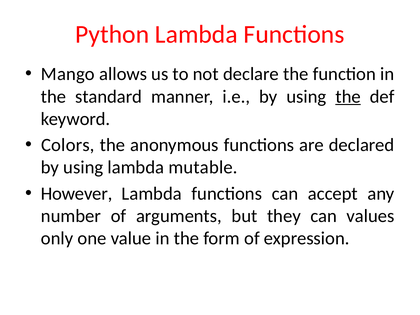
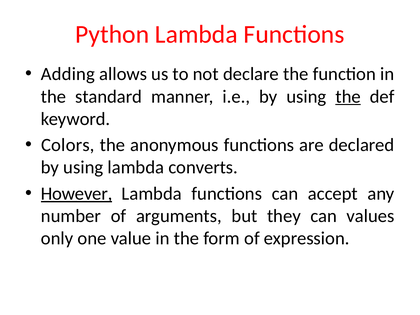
Mango: Mango -> Adding
mutable: mutable -> converts
However underline: none -> present
